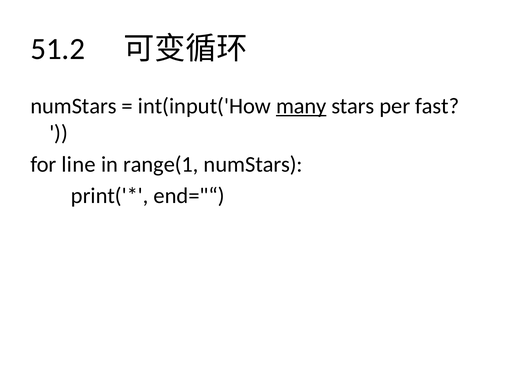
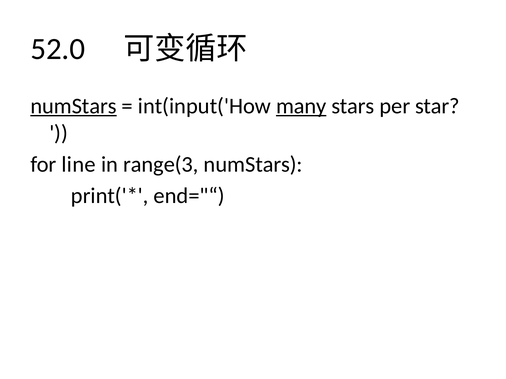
51.2: 51.2 -> 52.0
numStars at (74, 106) underline: none -> present
fast: fast -> star
range(1: range(1 -> range(3
